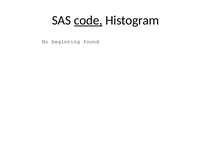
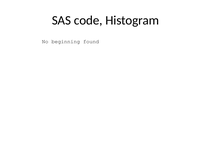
code underline: present -> none
